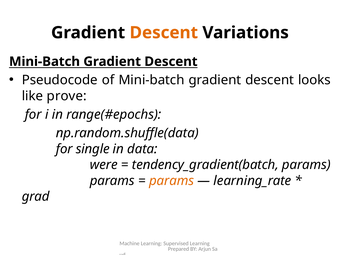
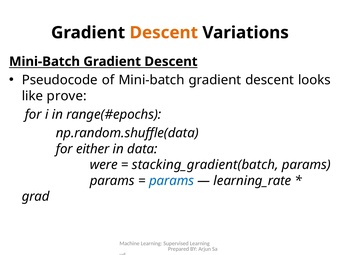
single: single -> either
tendency_gradient(batch: tendency_gradient(batch -> stacking_gradient(batch
params at (172, 181) colour: orange -> blue
